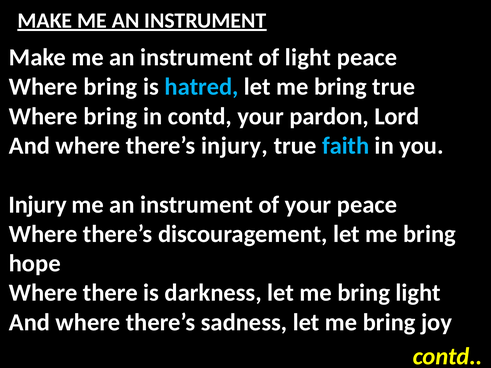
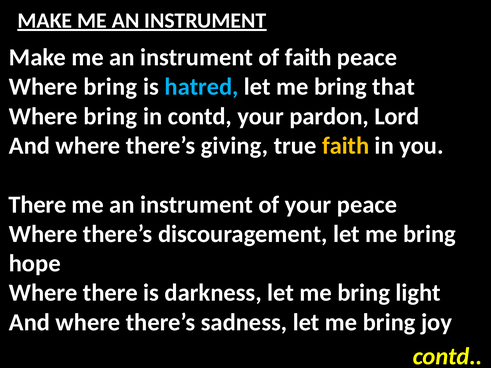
of light: light -> faith
bring true: true -> that
there’s injury: injury -> giving
faith at (346, 146) colour: light blue -> yellow
Injury at (38, 205): Injury -> There
